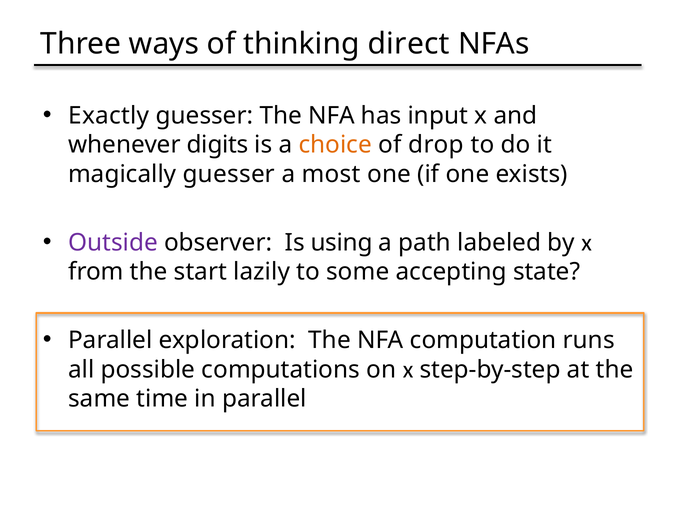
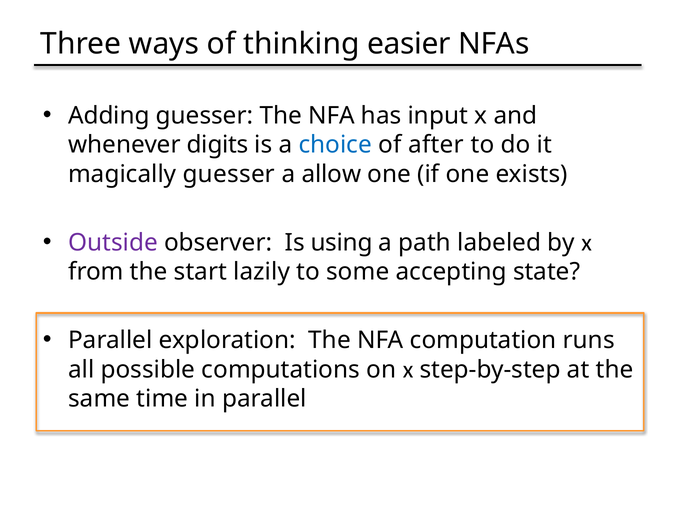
direct: direct -> easier
Exactly: Exactly -> Adding
choice colour: orange -> blue
drop: drop -> after
most: most -> allow
